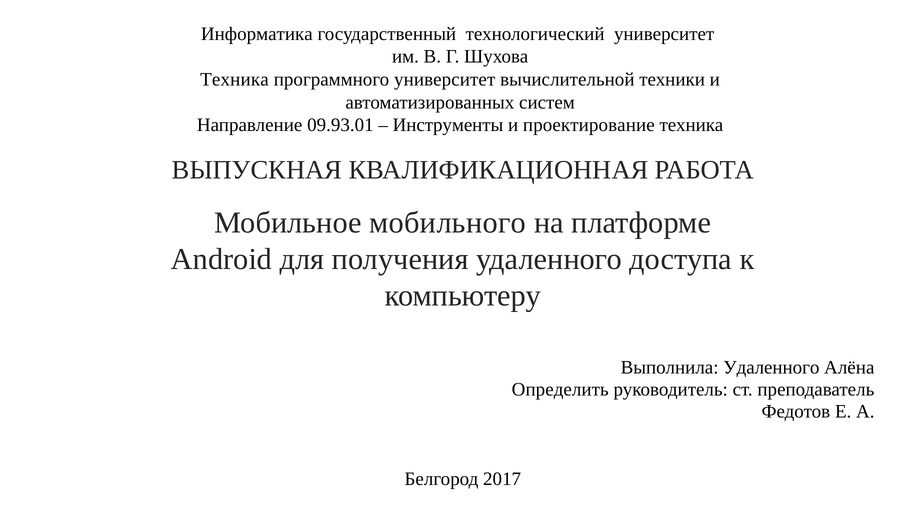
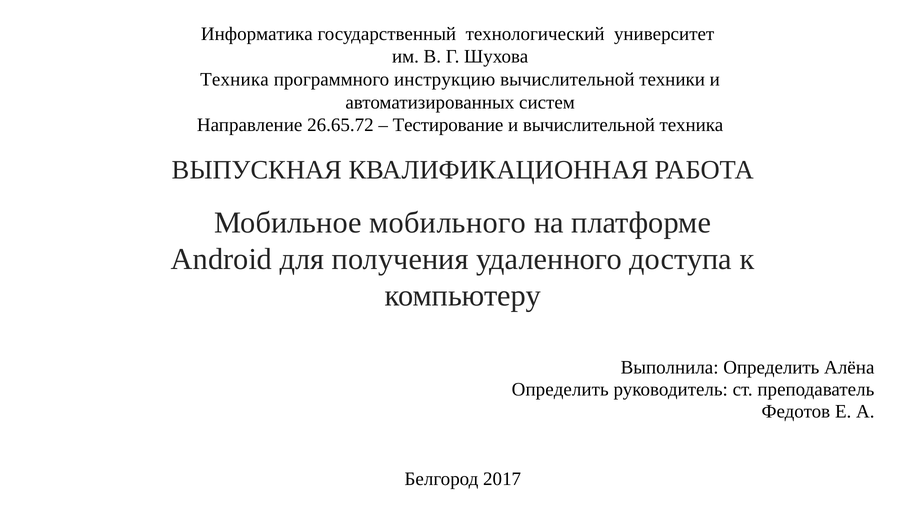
программного университет: университет -> инструкцию
09.93.01: 09.93.01 -> 26.65.72
Инструменты: Инструменты -> Тестирование
и проектирование: проектирование -> вычислительной
Выполнила Удаленного: Удаленного -> Определить
